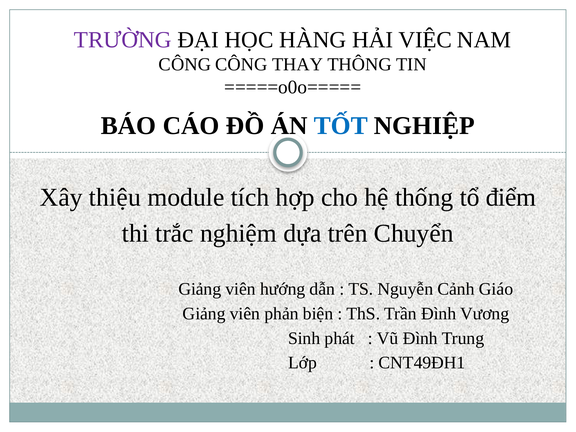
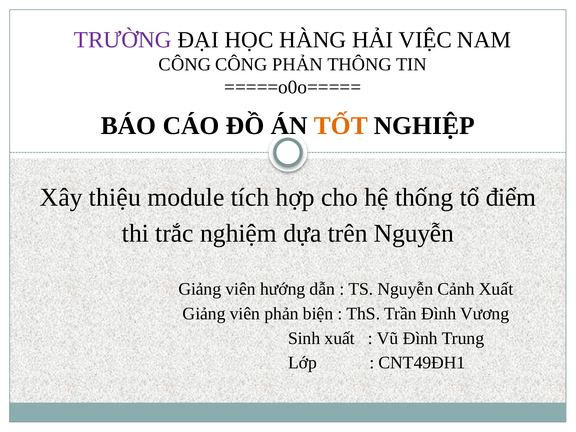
CÔNG THAY: THAY -> PHẢN
TỐT colour: blue -> orange
trên Chuyển: Chuyển -> Nguyễn
Cảnh Giáo: Giáo -> Xuất
Sinh phát: phát -> xuất
